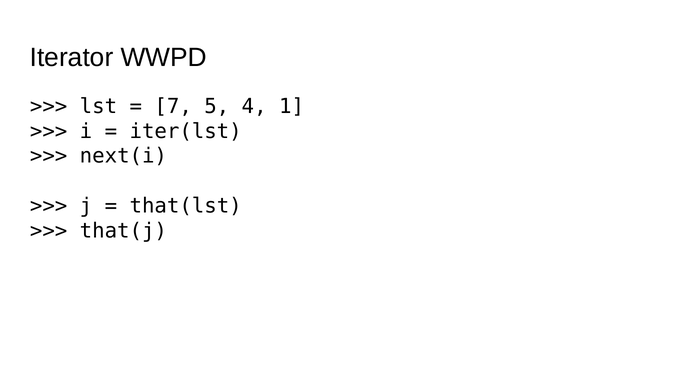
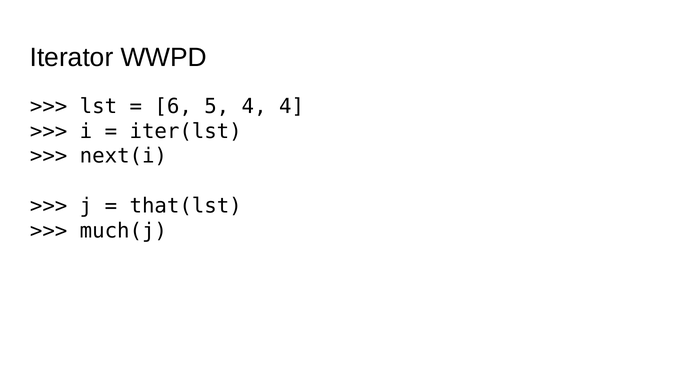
7: 7 -> 6
4 1: 1 -> 4
that(j: that(j -> much(j
